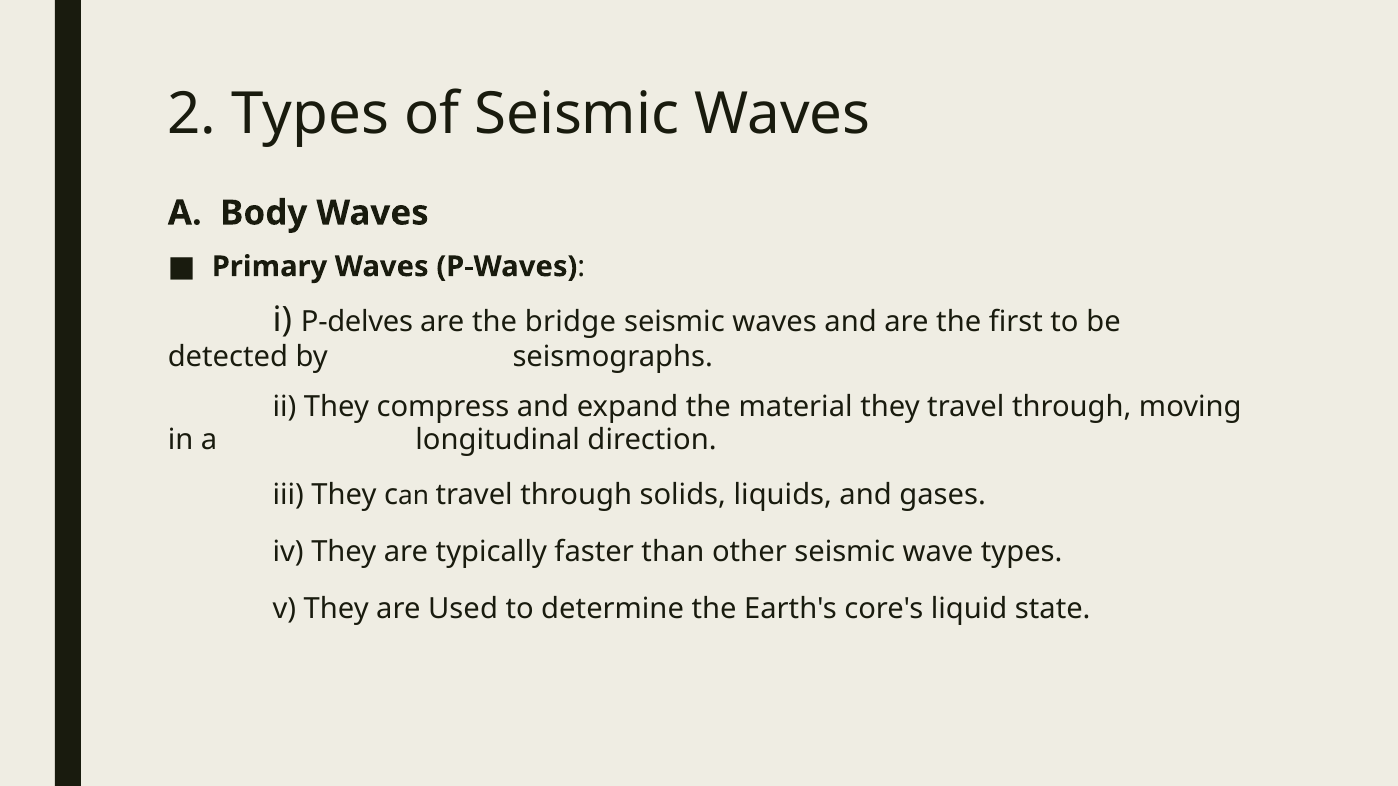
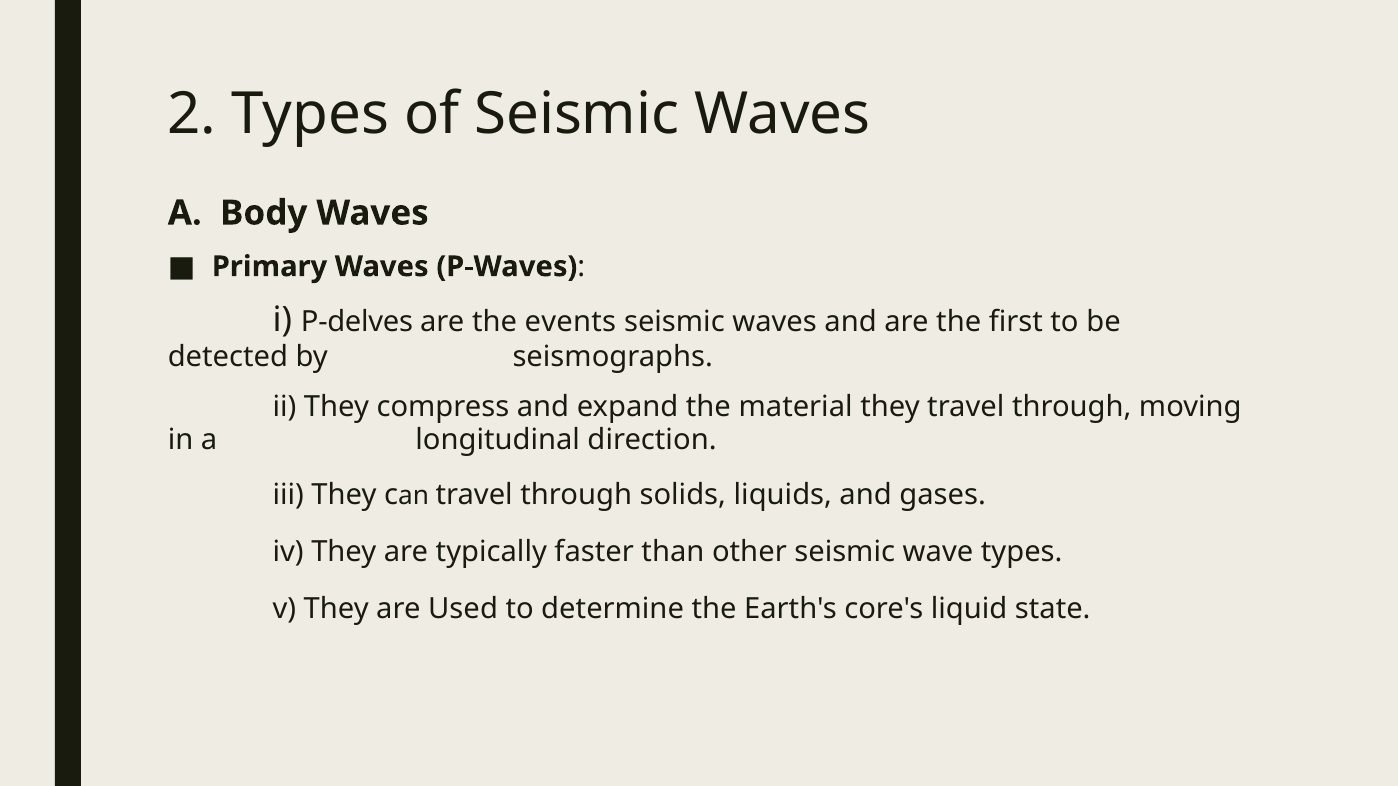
bridge: bridge -> events
